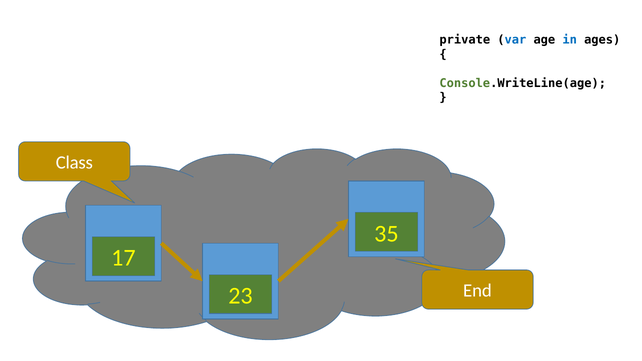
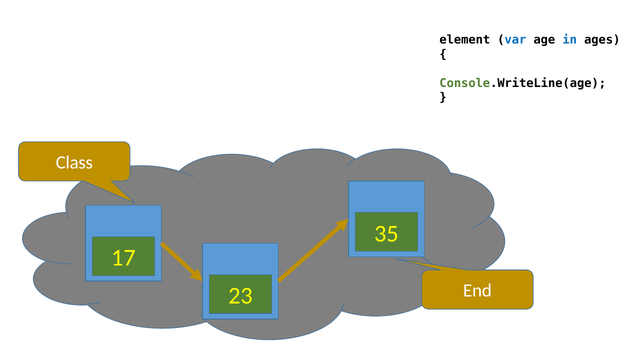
private: private -> element
